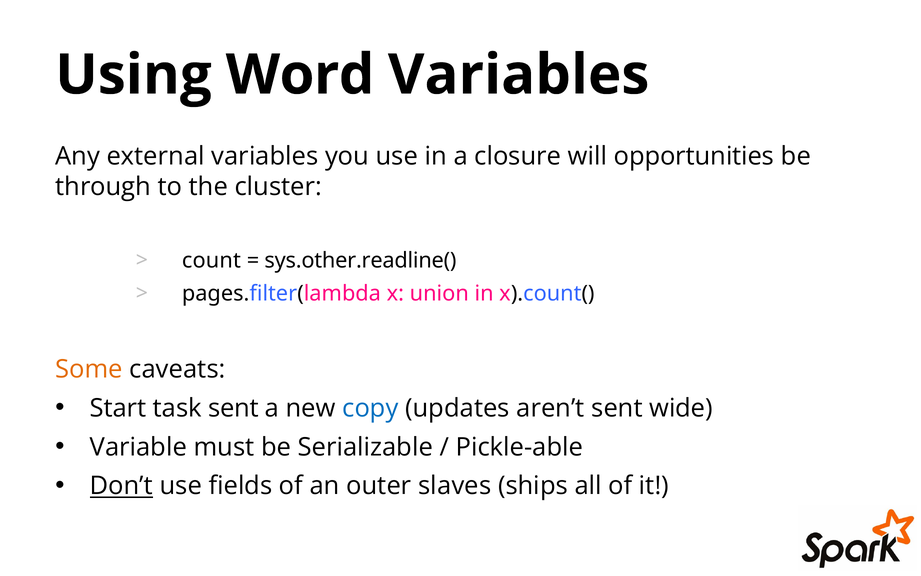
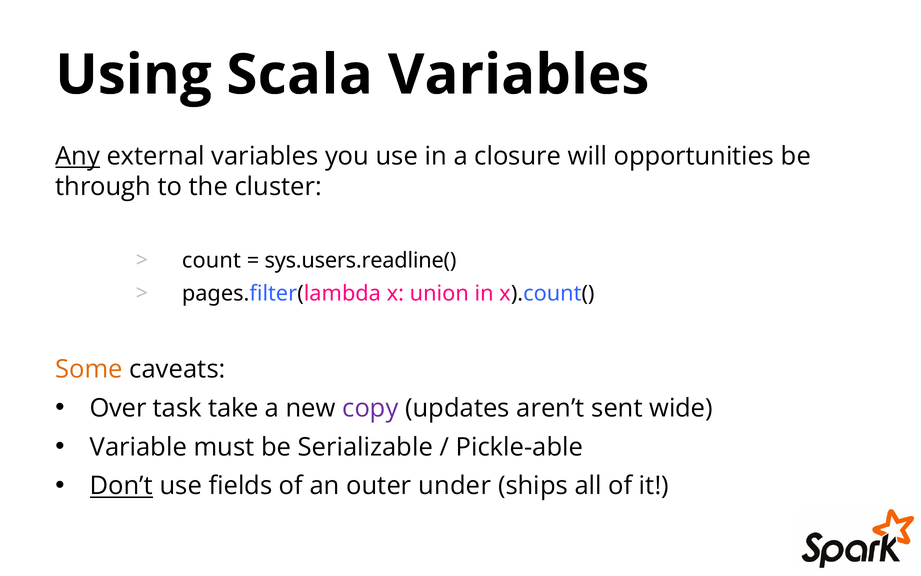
Word: Word -> Scala
Any underline: none -> present
sys.other.readline(: sys.other.readline( -> sys.users.readline(
Start: Start -> Over
task sent: sent -> take
copy colour: blue -> purple
slaves: slaves -> under
